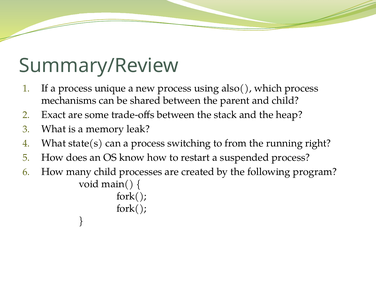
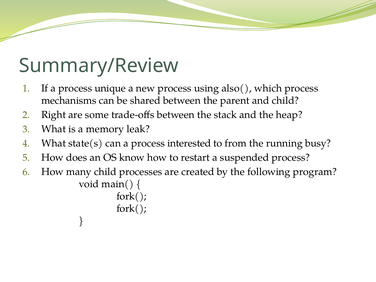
Exact: Exact -> Right
switching: switching -> interested
right: right -> busy
